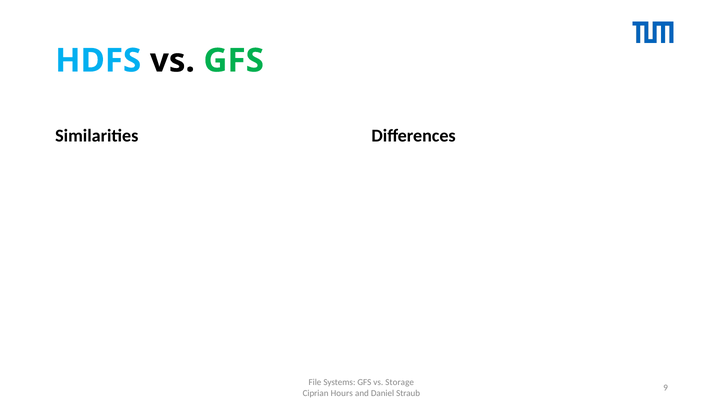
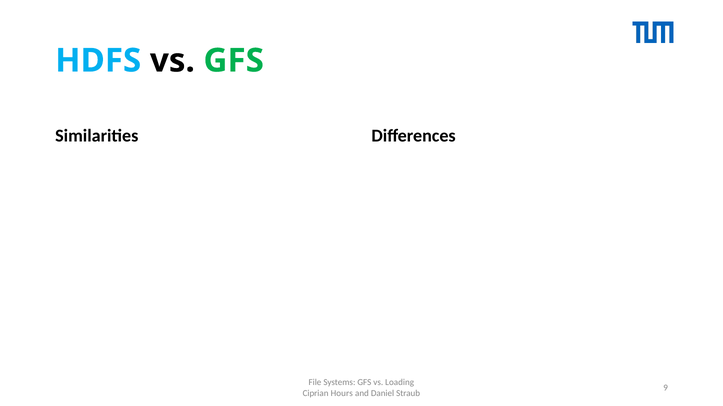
Storage: Storage -> Loading
